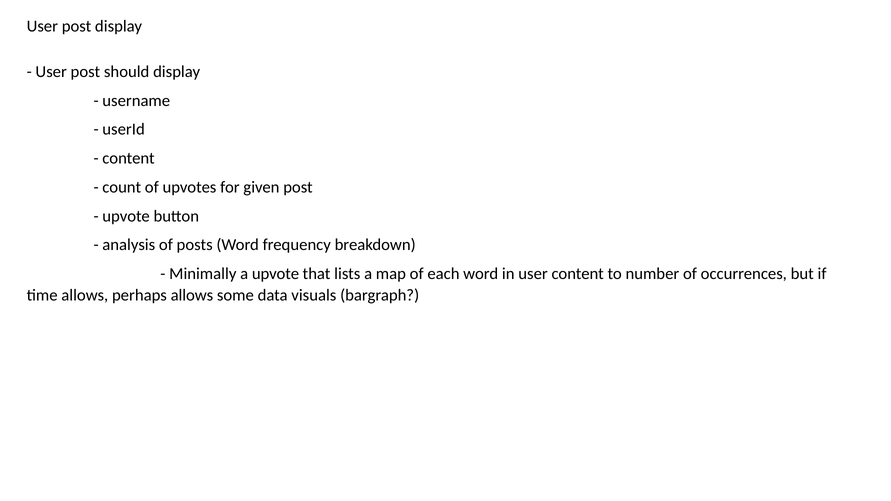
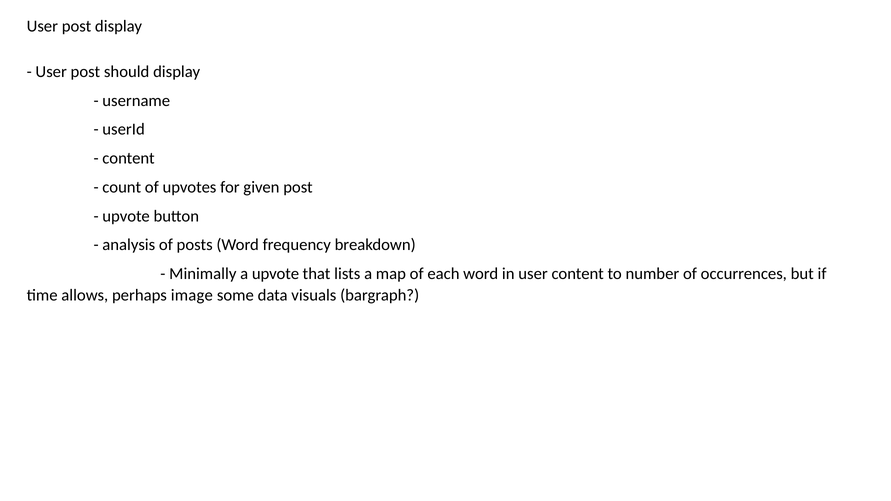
perhaps allows: allows -> image
